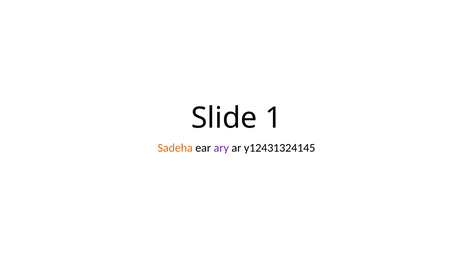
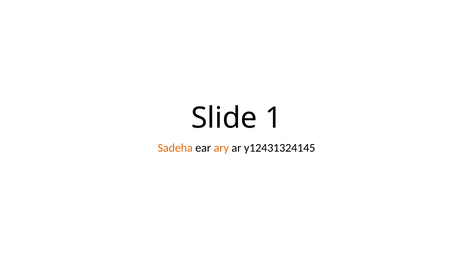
ary colour: purple -> orange
